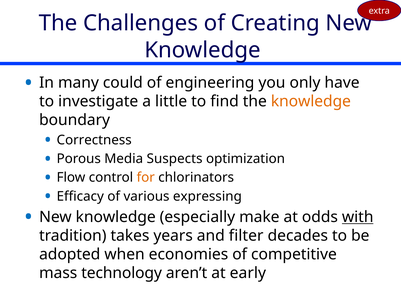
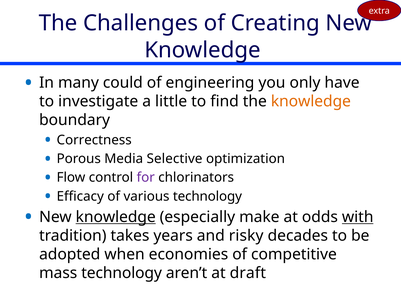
Suspects: Suspects -> Selective
for colour: orange -> purple
various expressing: expressing -> technology
knowledge at (116, 217) underline: none -> present
filter: filter -> risky
early: early -> draft
